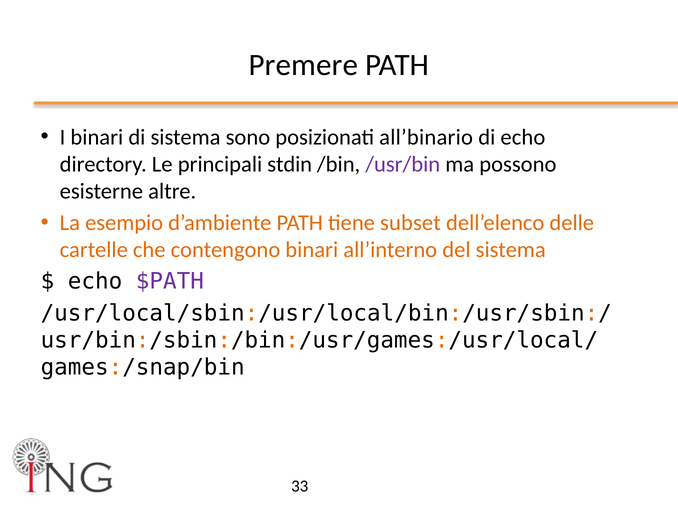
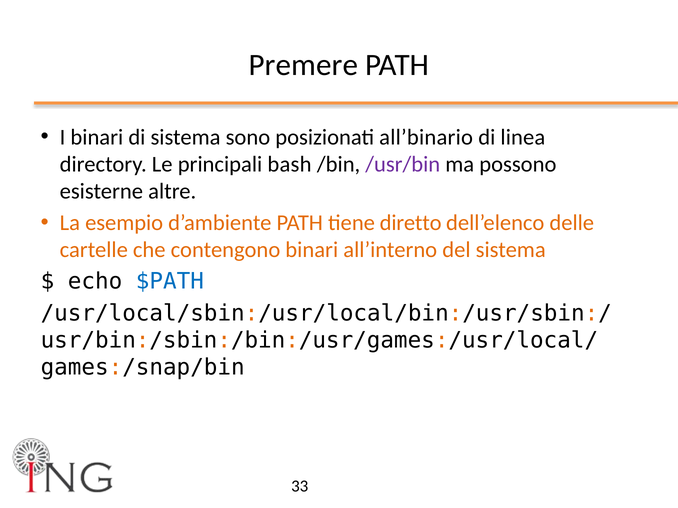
di echo: echo -> linea
stdin: stdin -> bash
subset: subset -> diretto
$PATH colour: purple -> blue
